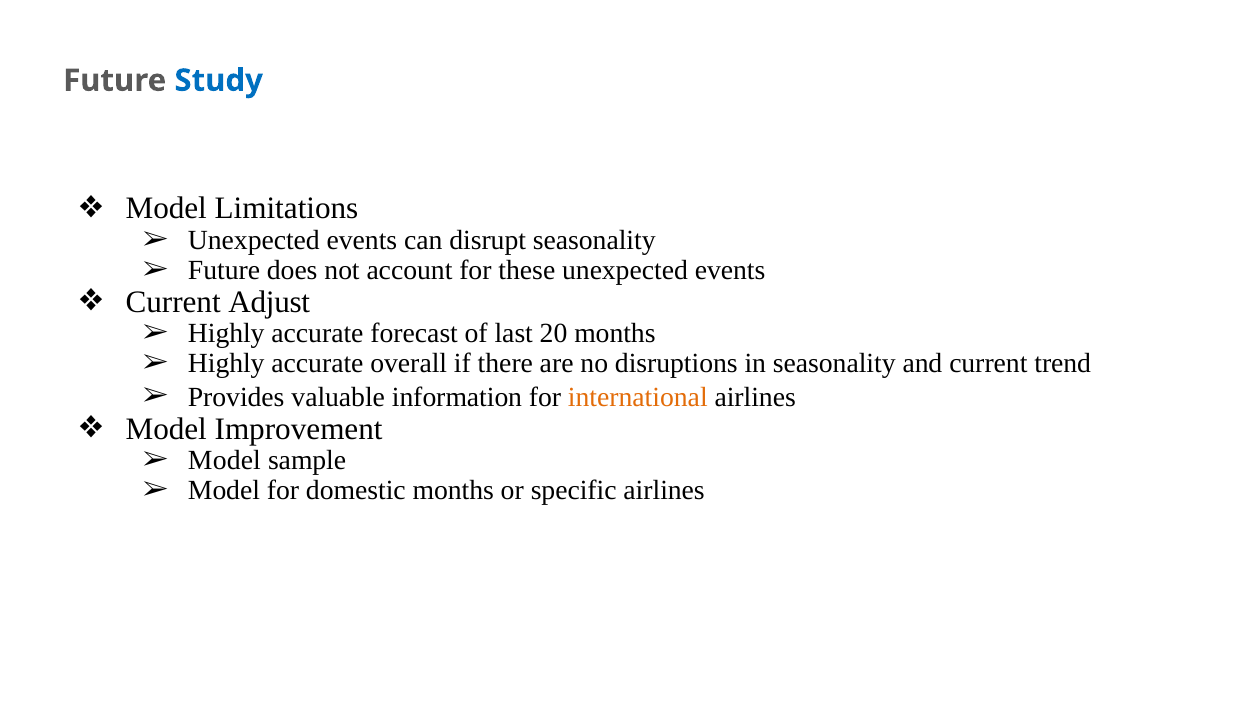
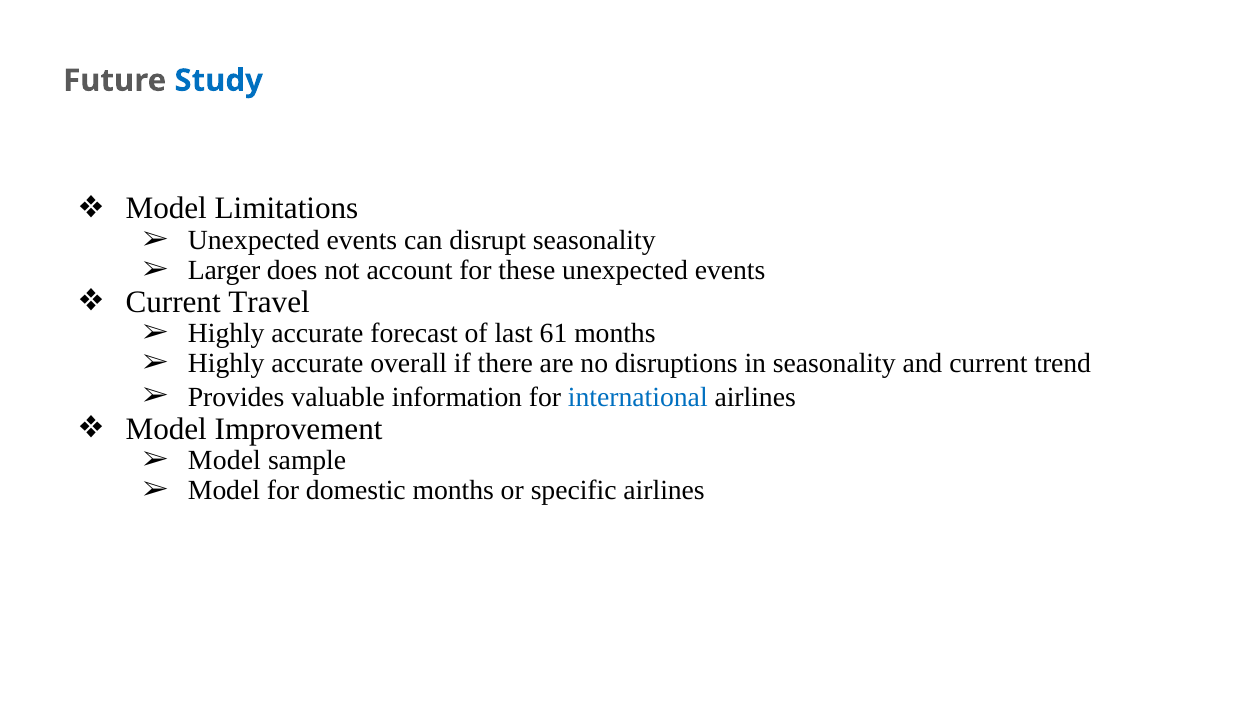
Future at (224, 270): Future -> Larger
Adjust: Adjust -> Travel
20: 20 -> 61
international colour: orange -> blue
